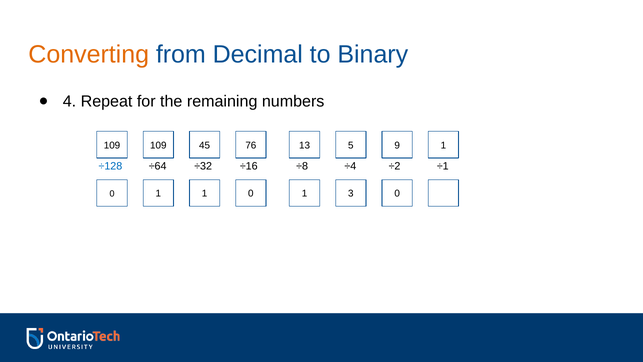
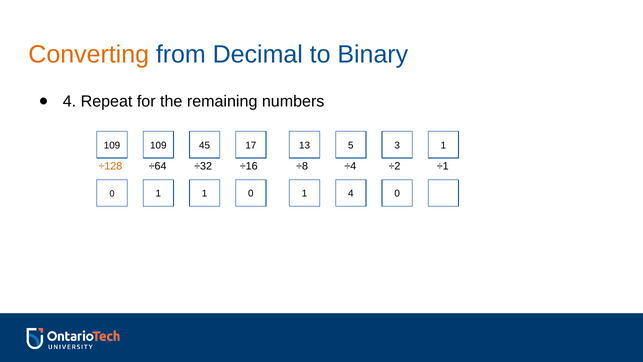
76: 76 -> 17
9: 9 -> 3
÷128 colour: blue -> orange
1 3: 3 -> 4
